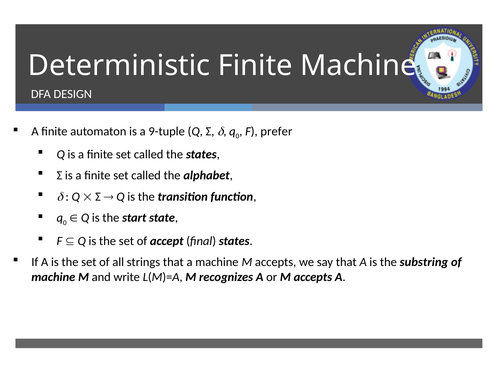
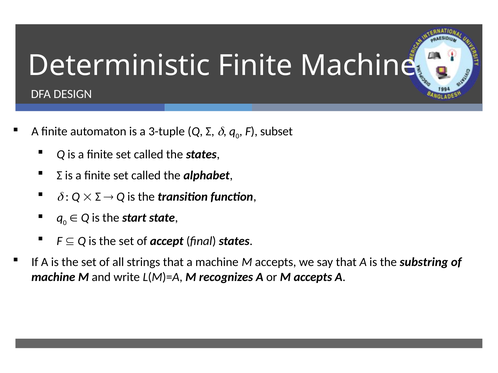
9-tuple: 9-tuple -> 3-tuple
prefer: prefer -> subset
